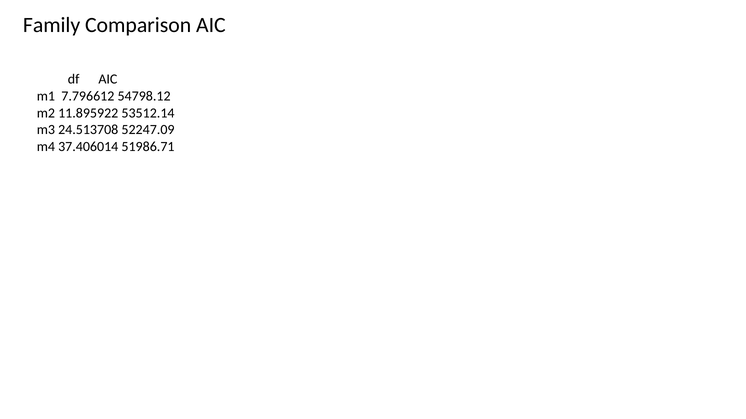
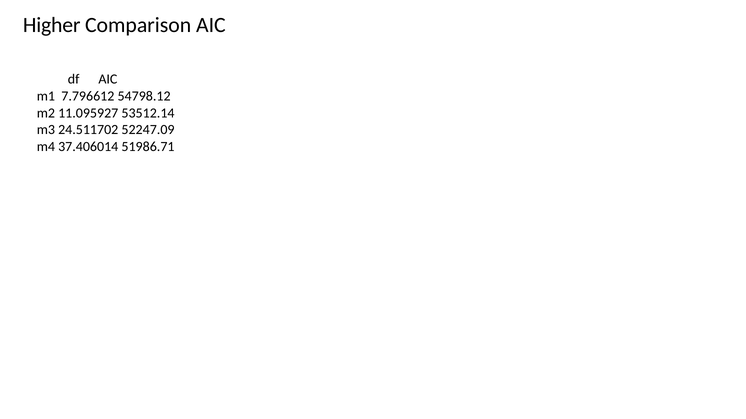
Family: Family -> Higher
11.895922: 11.895922 -> 11.095927
24.513708: 24.513708 -> 24.511702
